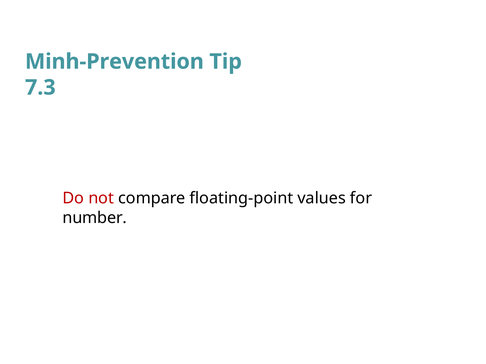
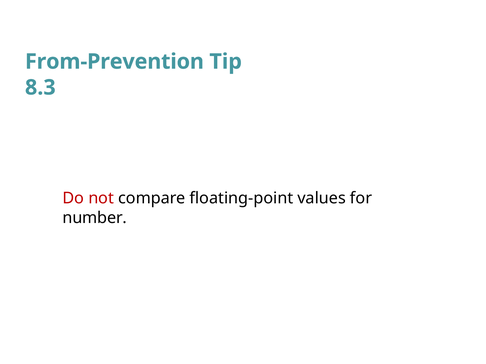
Minh-Prevention: Minh-Prevention -> From-Prevention
7.3: 7.3 -> 8.3
